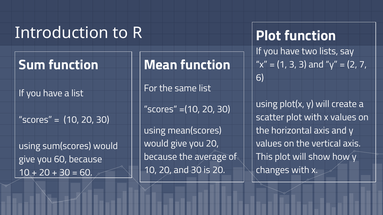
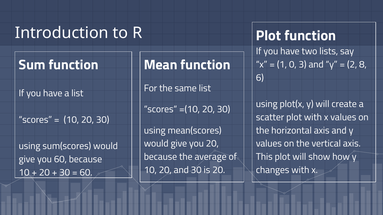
1 3: 3 -> 0
7: 7 -> 8
